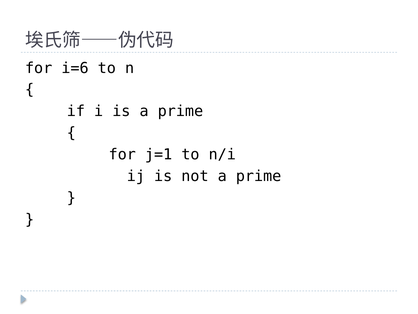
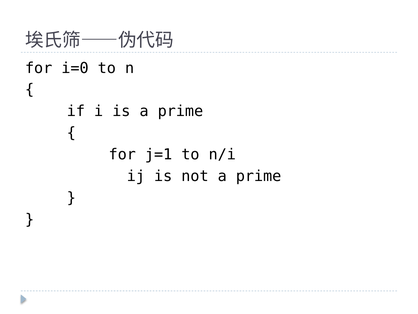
i=6: i=6 -> i=0
